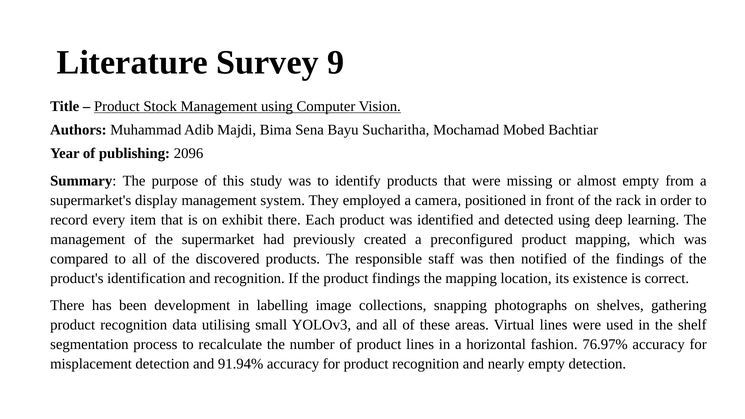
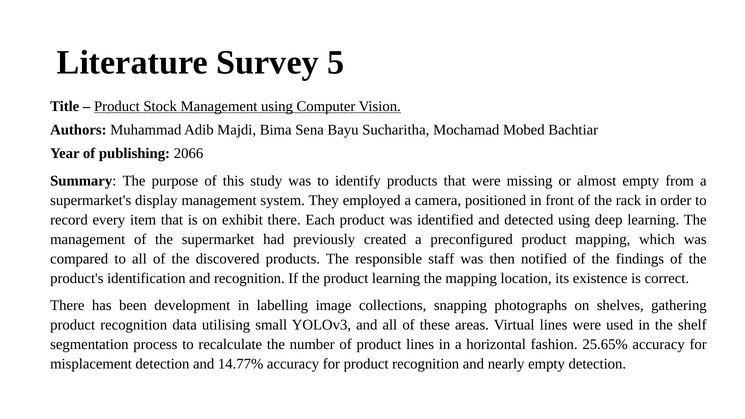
9: 9 -> 5
2096: 2096 -> 2066
product findings: findings -> learning
76.97%: 76.97% -> 25.65%
91.94%: 91.94% -> 14.77%
